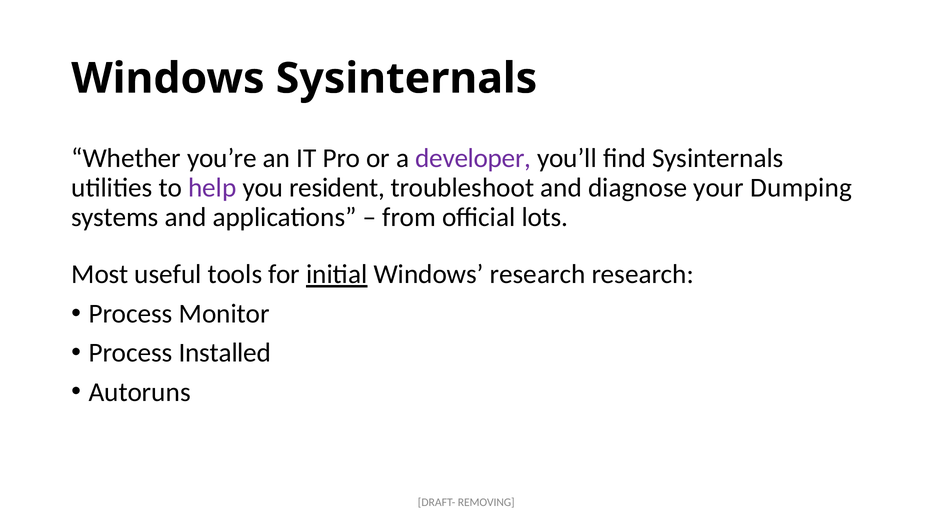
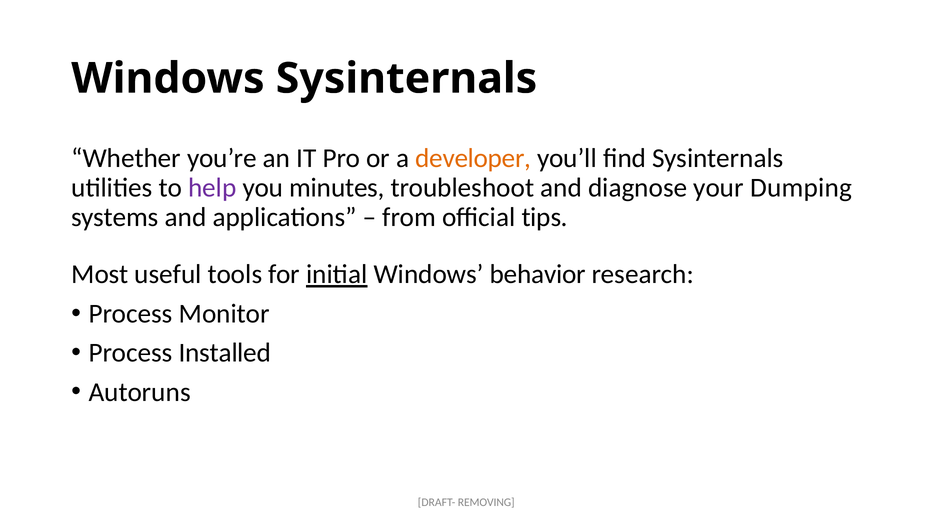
developer colour: purple -> orange
resident: resident -> minutes
lots: lots -> tips
Windows research: research -> behavior
